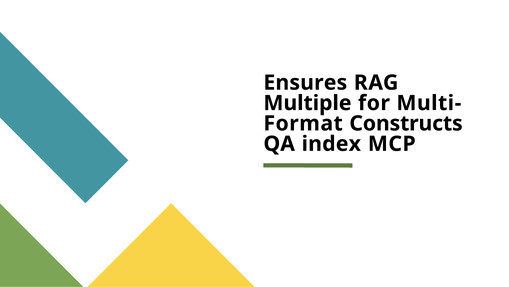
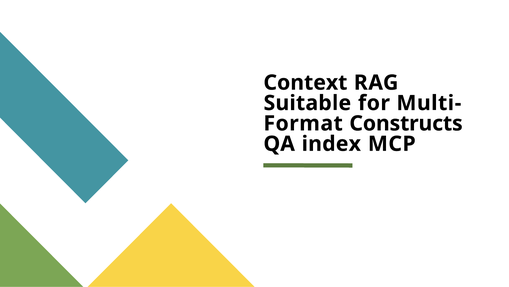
Ensures: Ensures -> Context
Multiple: Multiple -> Suitable
